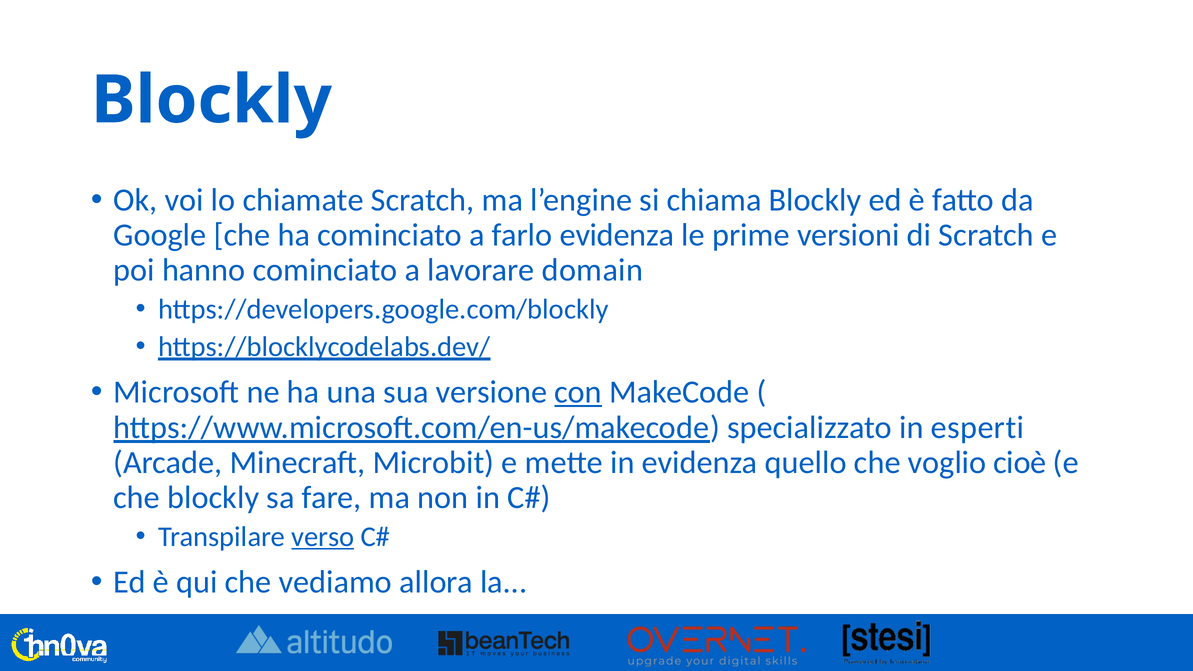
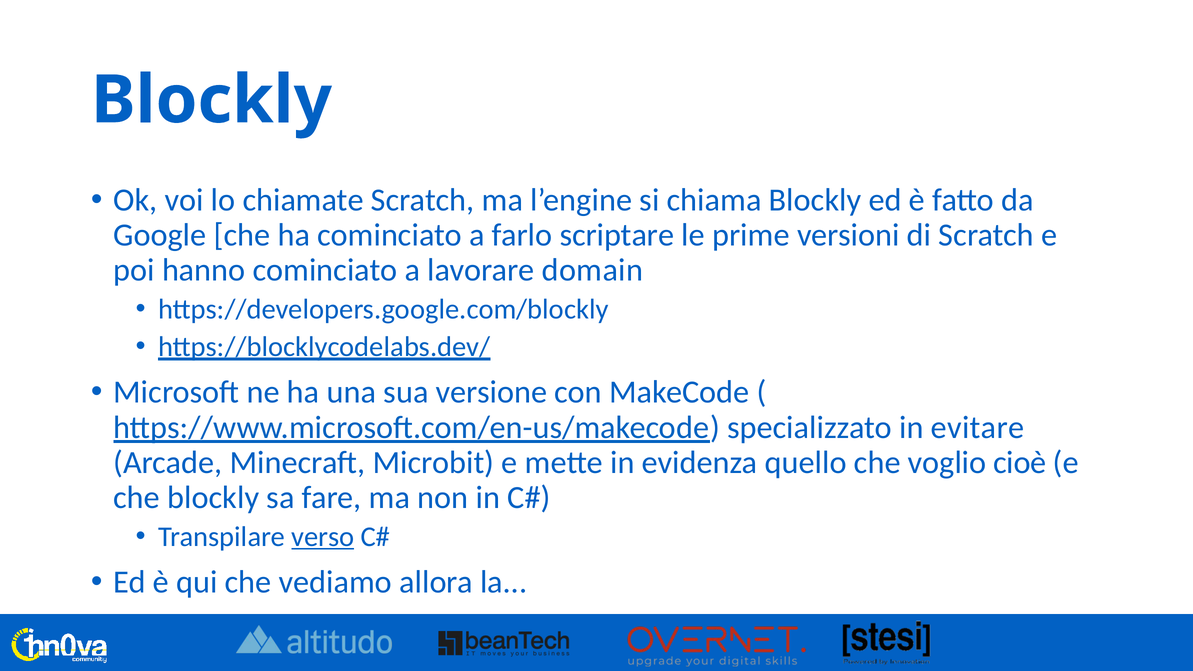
farlo evidenza: evidenza -> scriptare
con underline: present -> none
esperti: esperti -> evitare
